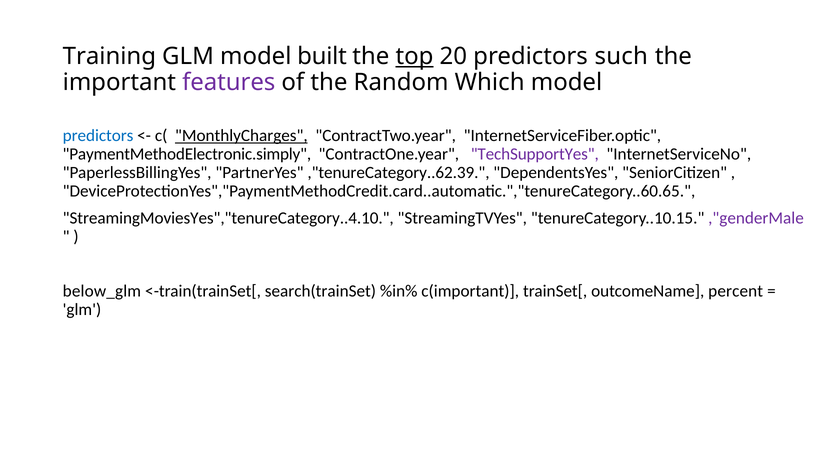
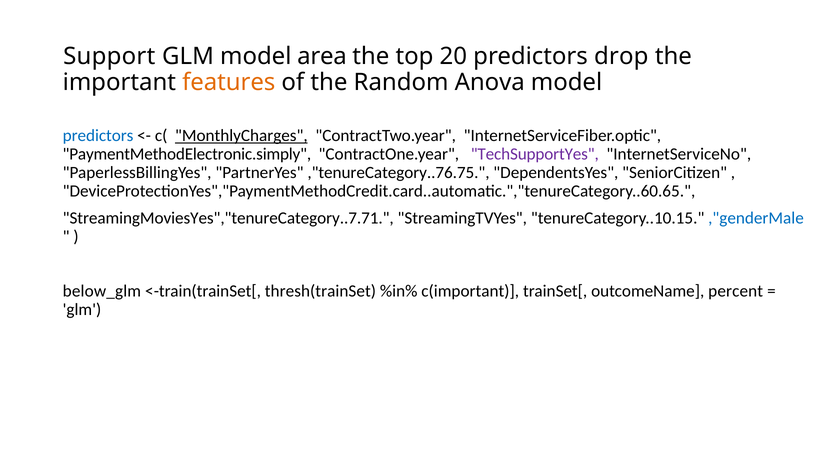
Training: Training -> Support
built: built -> area
top underline: present -> none
such: such -> drop
features colour: purple -> orange
Which: Which -> Anova
,"tenureCategory..62.39: ,"tenureCategory..62.39 -> ,"tenureCategory..76.75
StreamingMoviesYes","tenureCategory..4.10: StreamingMoviesYes","tenureCategory..4.10 -> StreamingMoviesYes","tenureCategory..7.71
,"genderMale colour: purple -> blue
search(trainSet: search(trainSet -> thresh(trainSet
